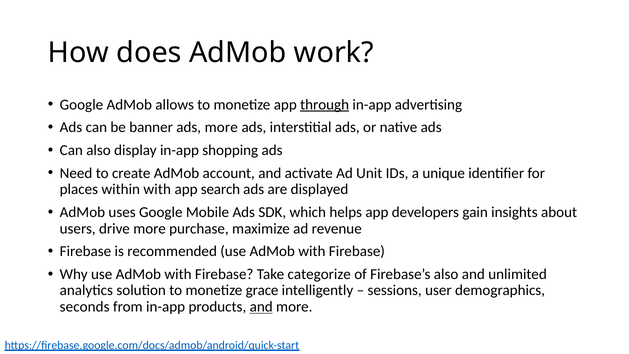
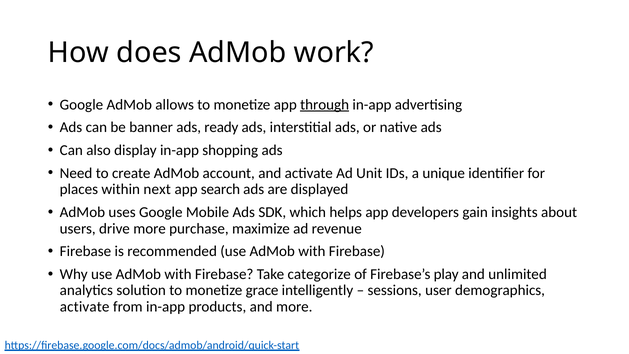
ads more: more -> ready
within with: with -> next
Firebase’s also: also -> play
seconds at (85, 307): seconds -> activate
and at (261, 307) underline: present -> none
